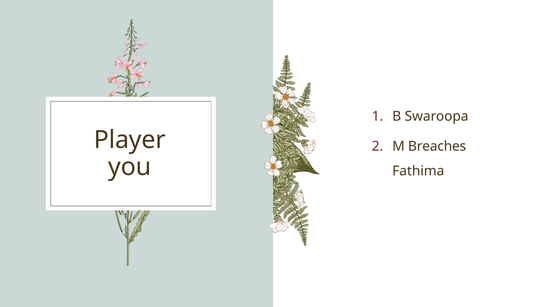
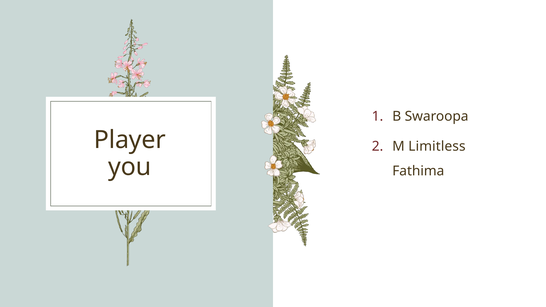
Breaches: Breaches -> Limitless
